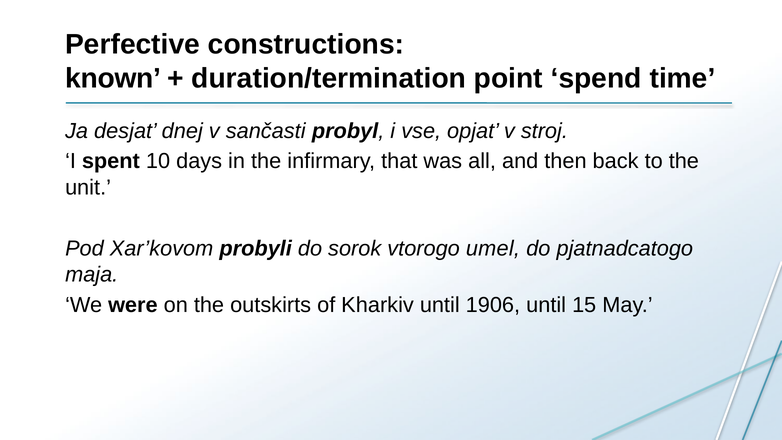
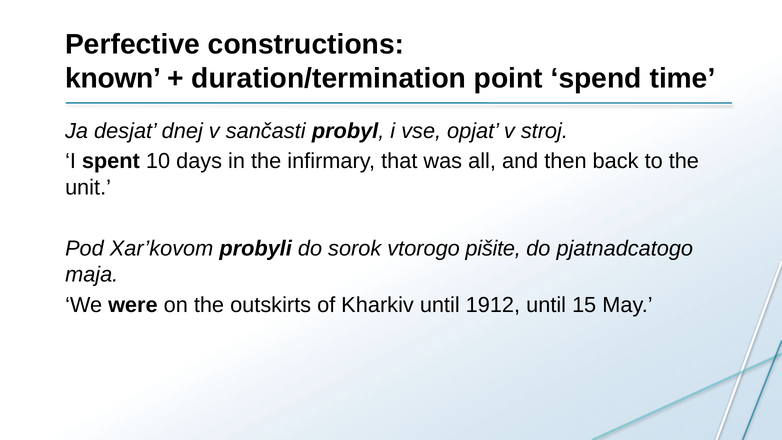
umel: umel -> pišite
1906: 1906 -> 1912
